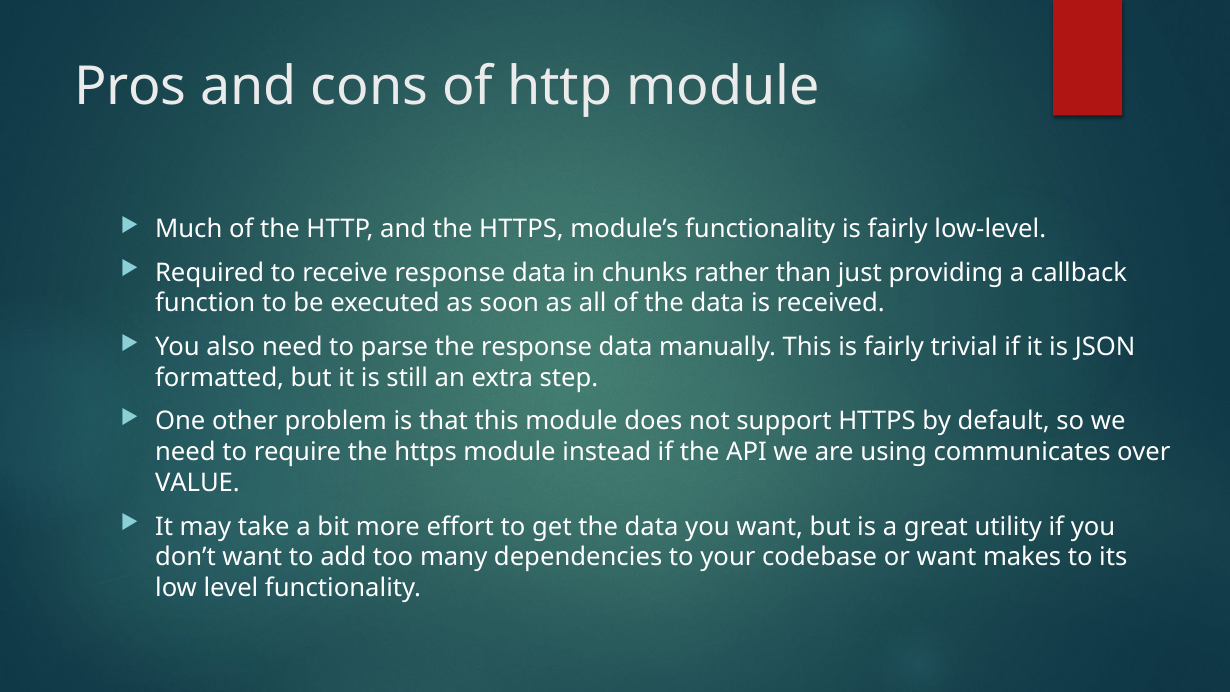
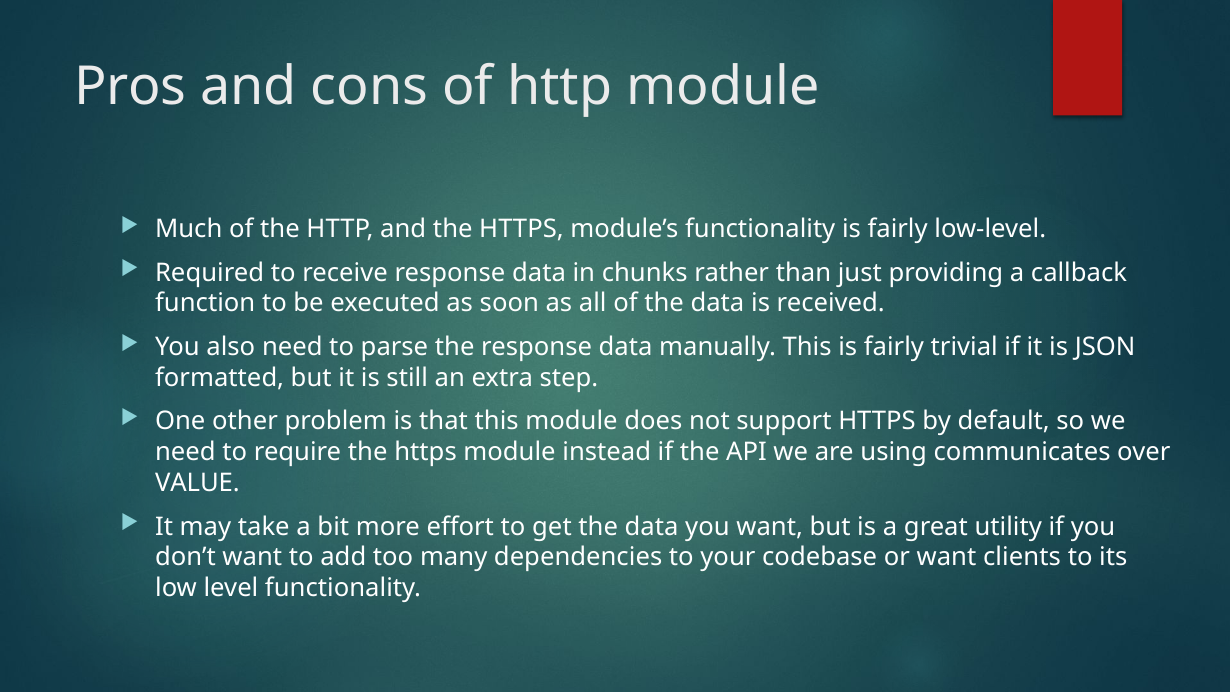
makes: makes -> clients
